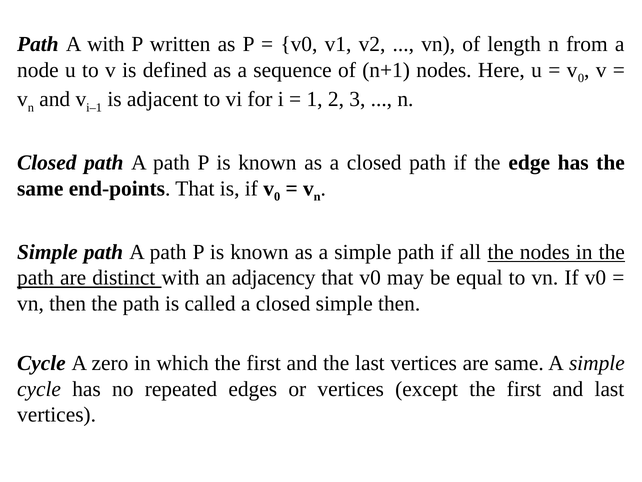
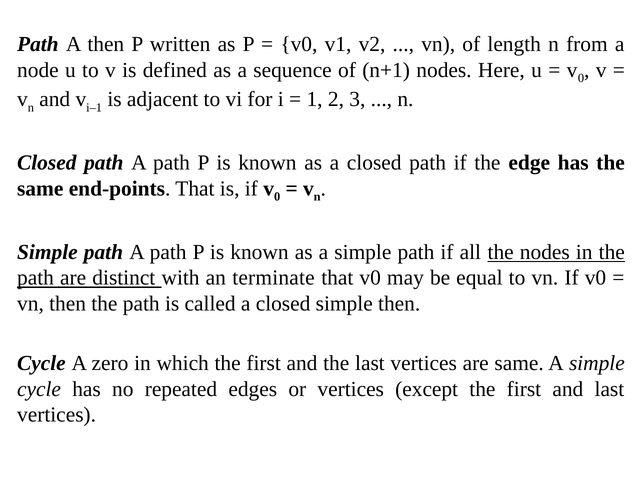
A with: with -> then
adjacency: adjacency -> terminate
